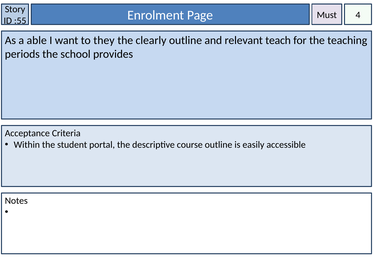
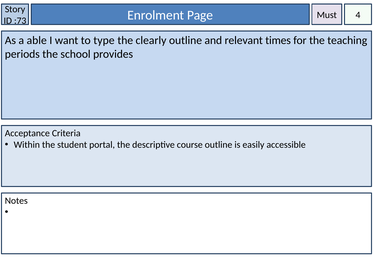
:55: :55 -> :73
they: they -> type
teach: teach -> times
